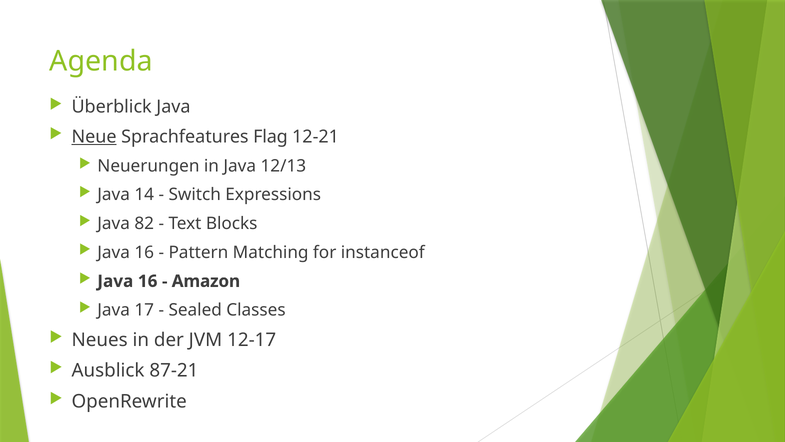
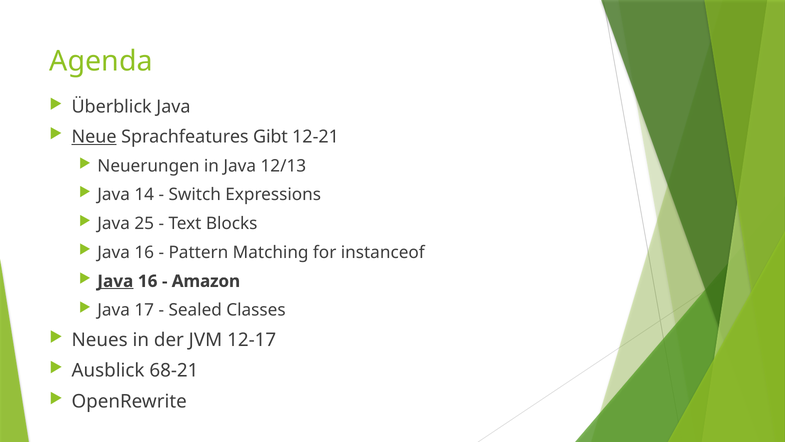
Flag: Flag -> Gibt
82: 82 -> 25
Java at (115, 281) underline: none -> present
87-21: 87-21 -> 68-21
